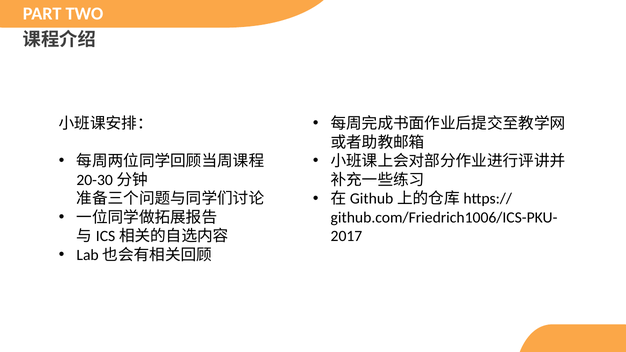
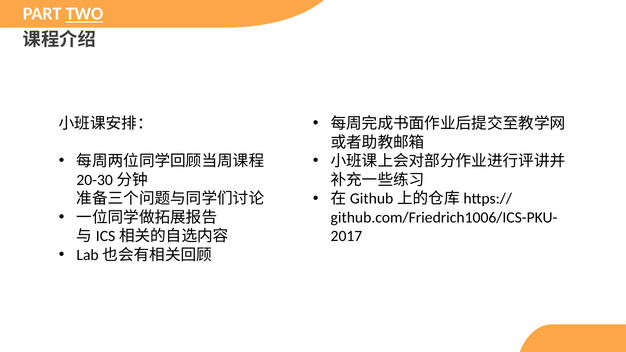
TWO underline: none -> present
